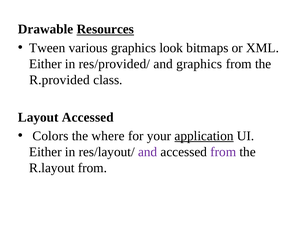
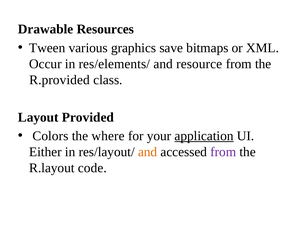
Resources underline: present -> none
look: look -> save
Either at (45, 64): Either -> Occur
res/provided/: res/provided/ -> res/elements/
and graphics: graphics -> resource
Layout Accessed: Accessed -> Provided
and at (148, 151) colour: purple -> orange
R.layout from: from -> code
